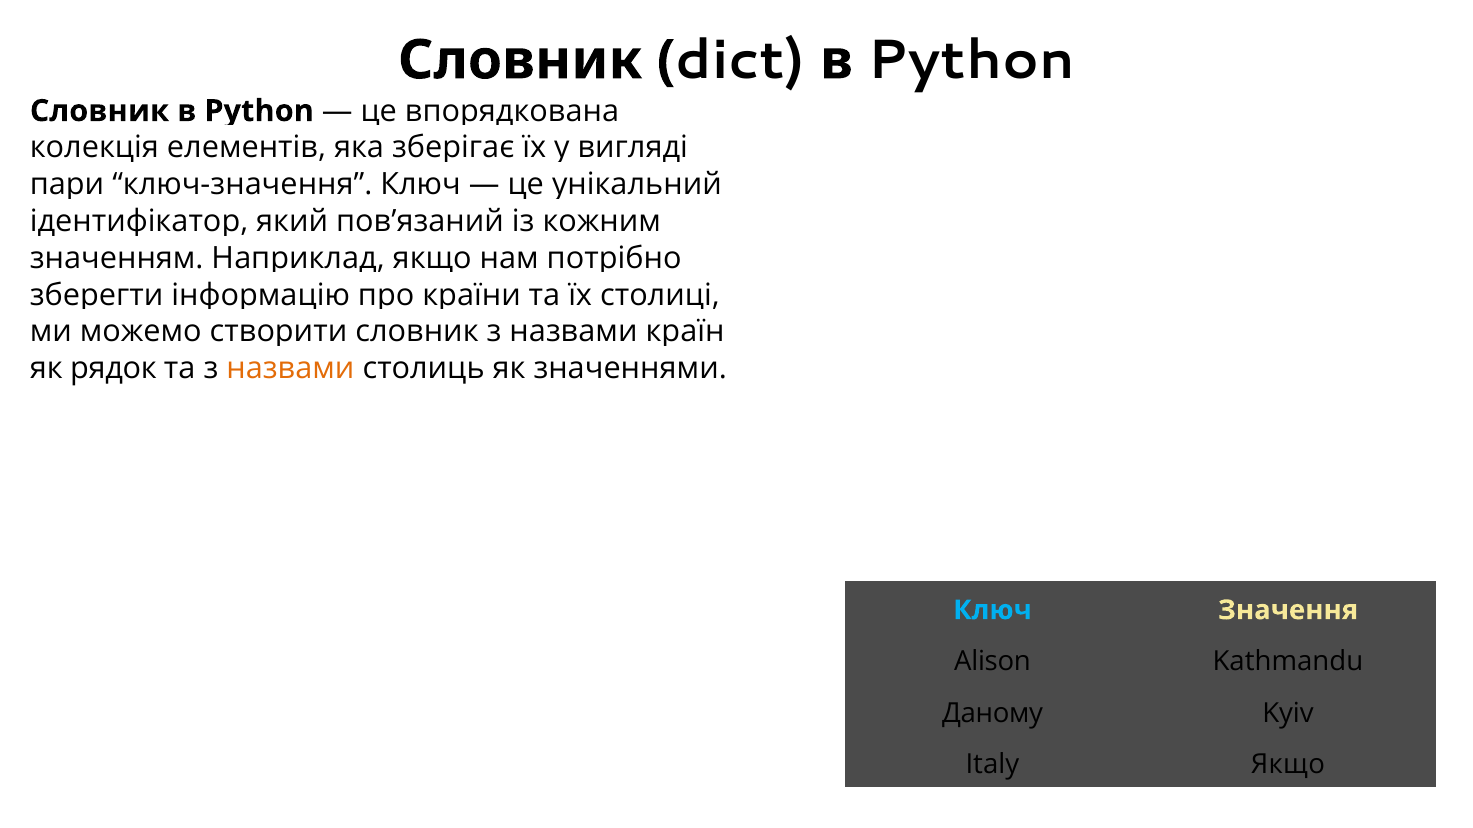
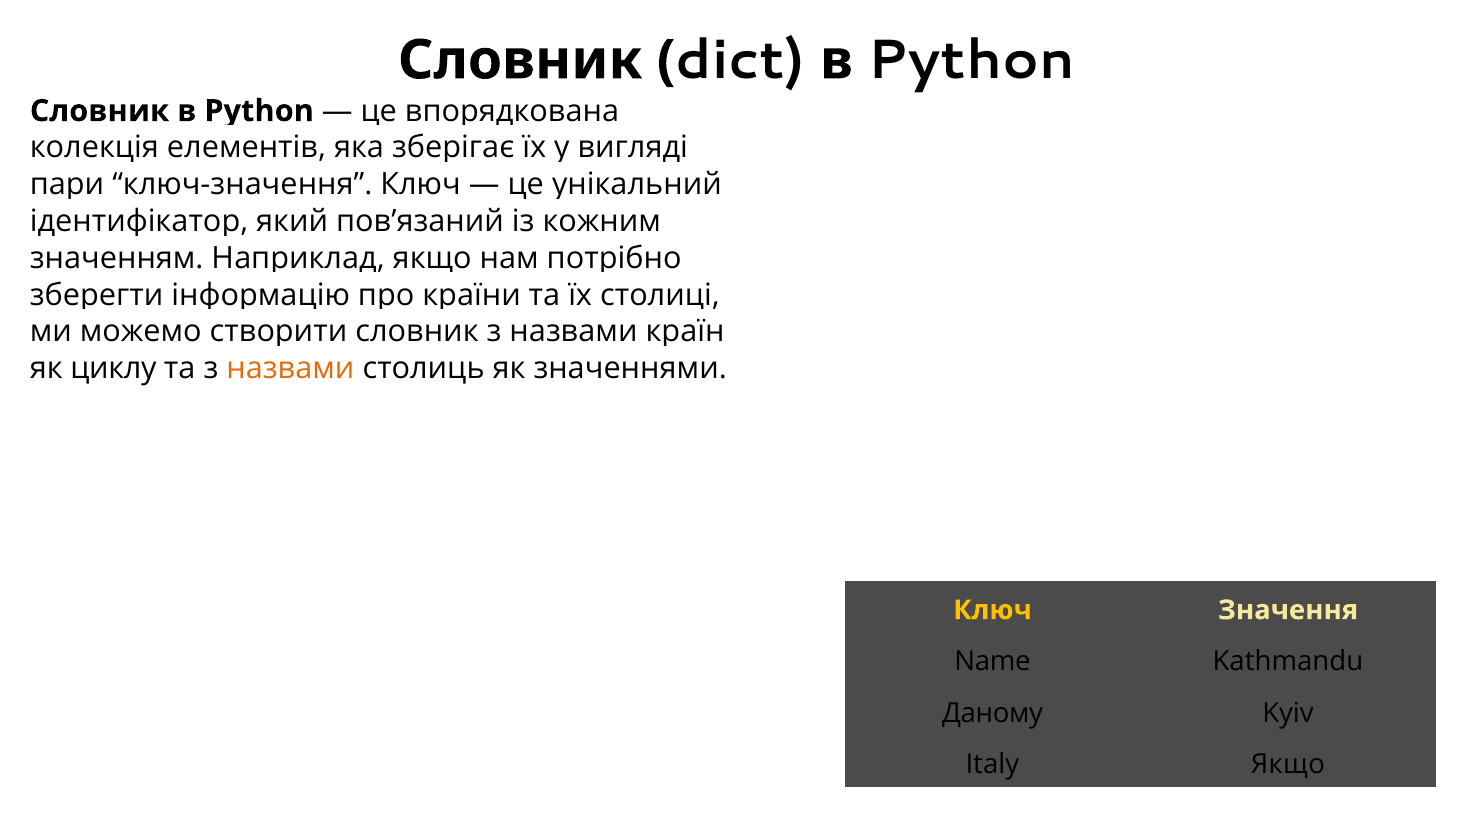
рядок: рядок -> циклу
Ключ at (992, 611) colour: light blue -> yellow
Alison: Alison -> Name
